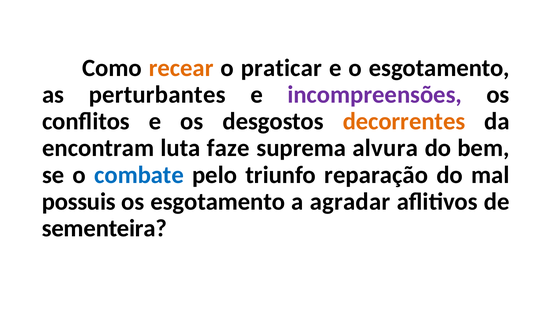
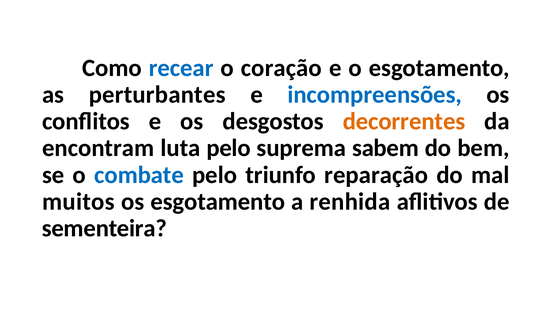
recear colour: orange -> blue
praticar: praticar -> coração
incompreensões colour: purple -> blue
luta faze: faze -> pelo
alvura: alvura -> sabem
possuis: possuis -> muitos
agradar: agradar -> renhida
